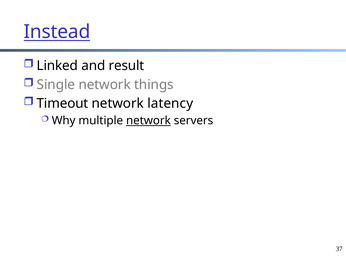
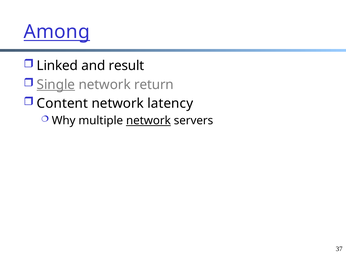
Instead: Instead -> Among
Single underline: none -> present
things: things -> return
Timeout: Timeout -> Content
